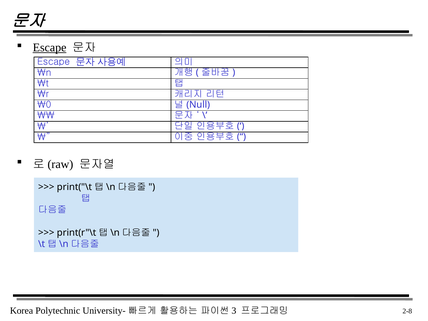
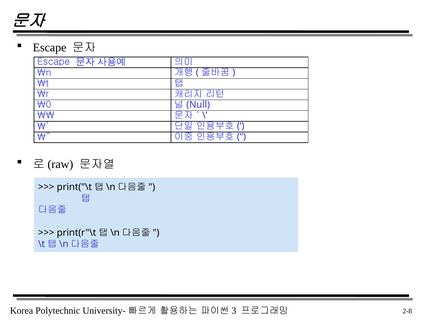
Escape at (50, 48) underline: present -> none
